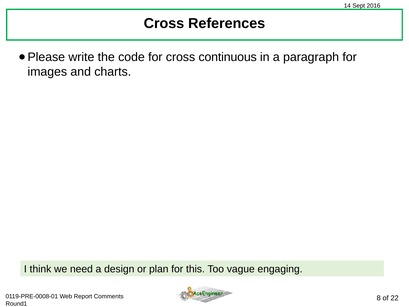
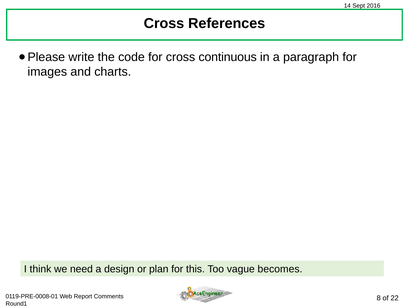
engaging: engaging -> becomes
